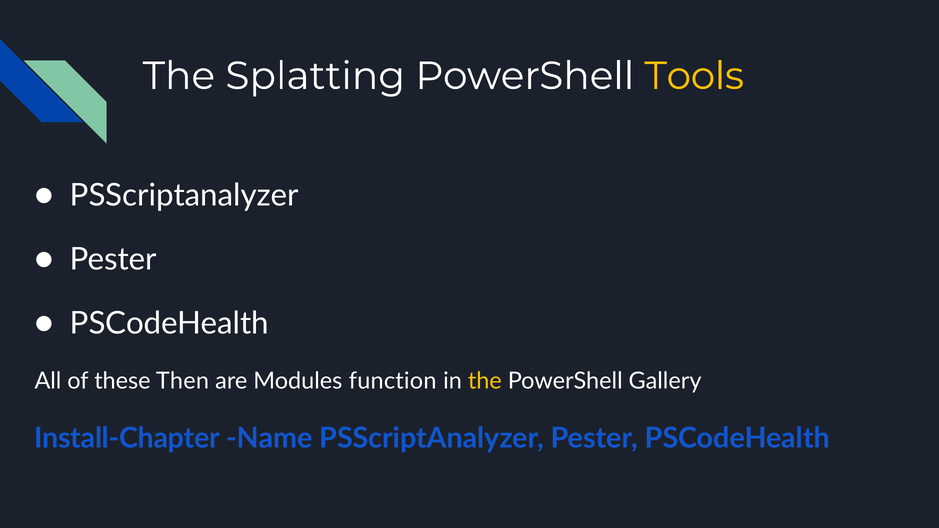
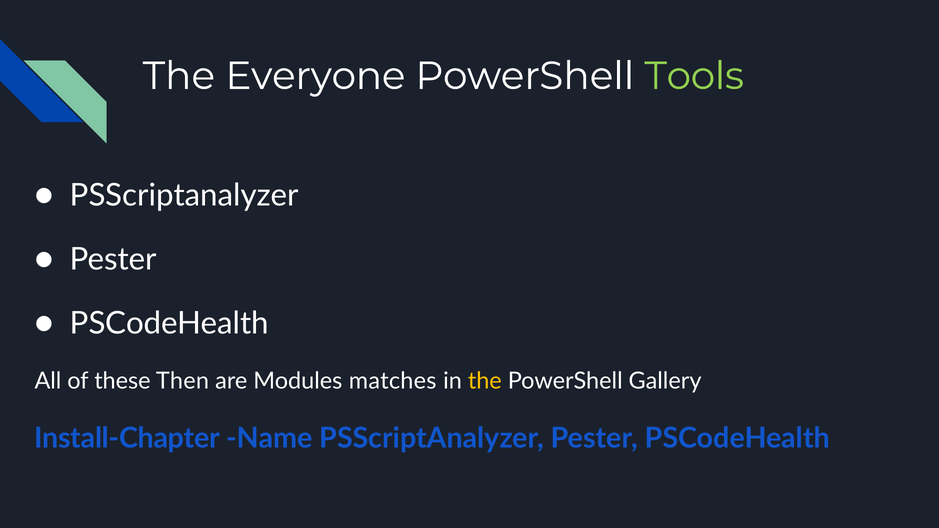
Splatting: Splatting -> Everyone
Tools colour: yellow -> light green
function: function -> matches
